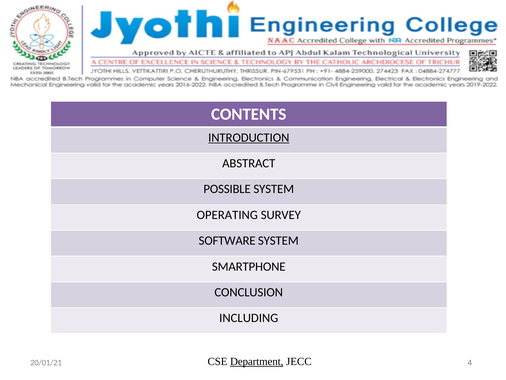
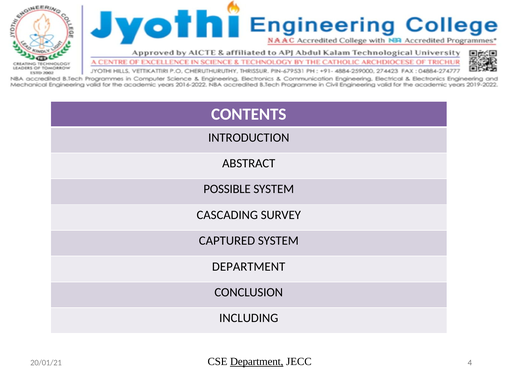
INTRODUCTION underline: present -> none
OPERATING: OPERATING -> CASCADING
SOFTWARE: SOFTWARE -> CAPTURED
SMARTPHONE at (249, 266): SMARTPHONE -> DEPARTMENT
